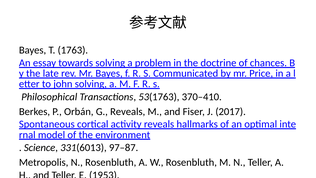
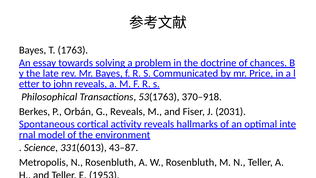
john solving: solving -> reveals
370–410: 370–410 -> 370–918
2017: 2017 -> 2031
97–87: 97–87 -> 43–87
